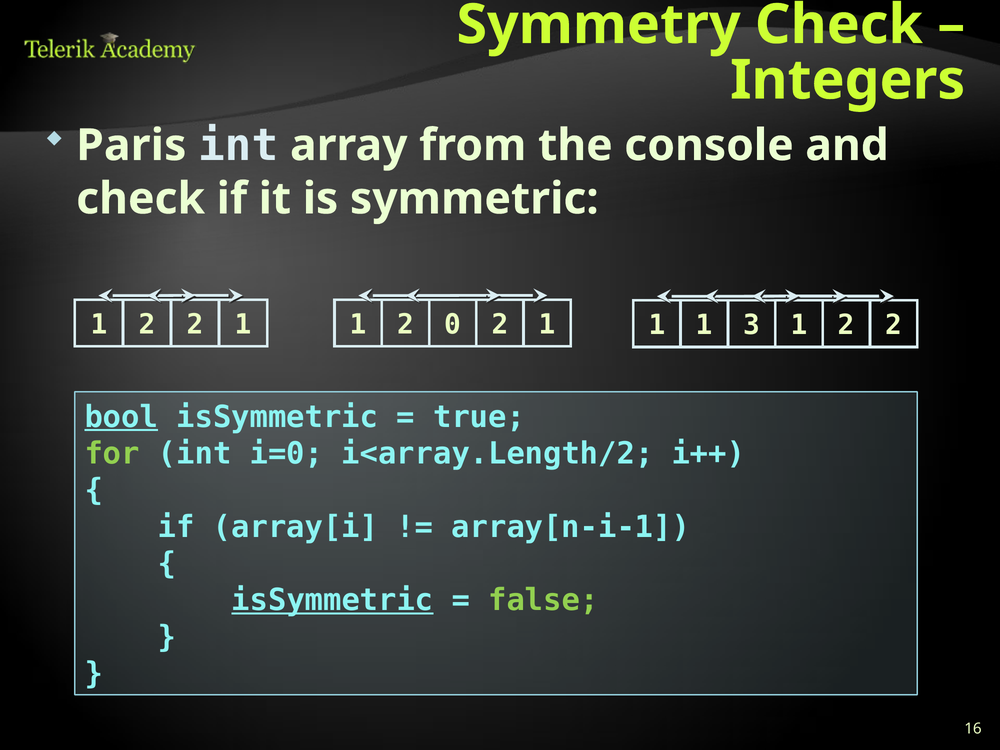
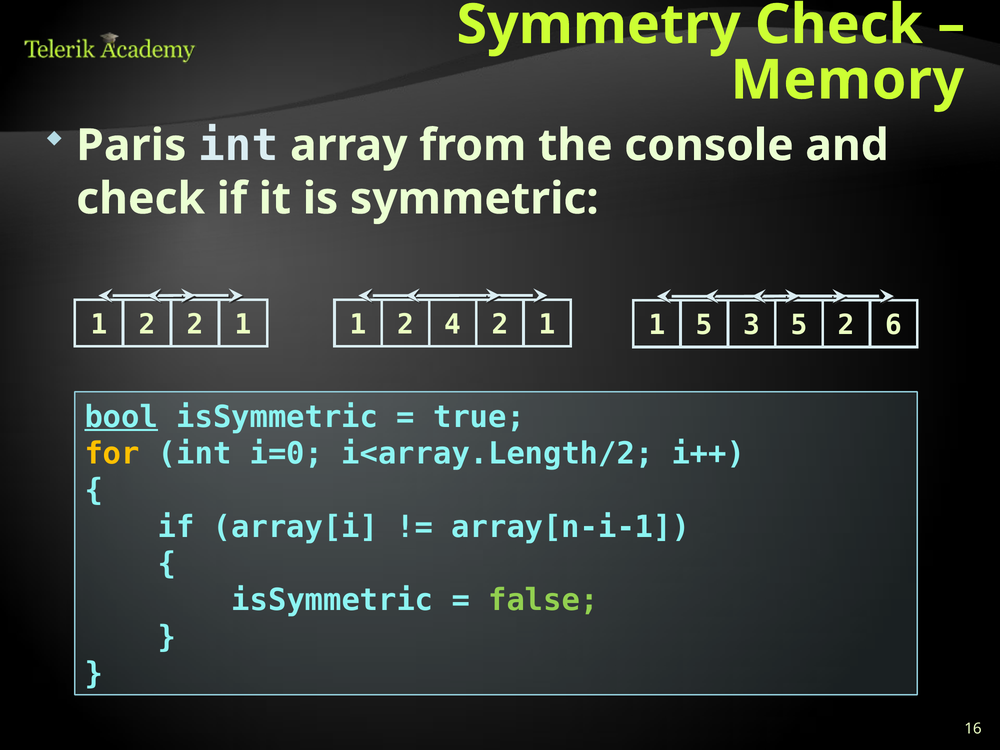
Integers: Integers -> Memory
0: 0 -> 4
1 1 1: 1 -> 5
3 1: 1 -> 5
2 at (894, 325): 2 -> 6
for colour: light green -> yellow
isSymmetric at (332, 600) underline: present -> none
